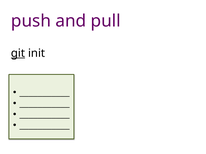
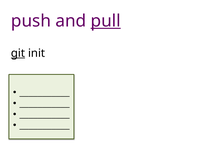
pull underline: none -> present
